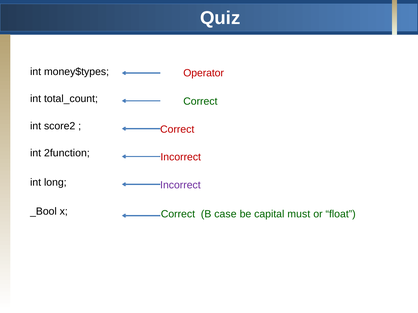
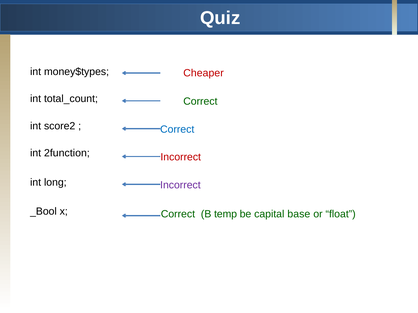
Operator: Operator -> Cheaper
Correct at (177, 129) colour: red -> blue
case: case -> temp
must: must -> base
